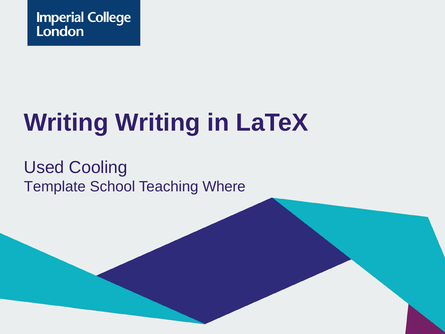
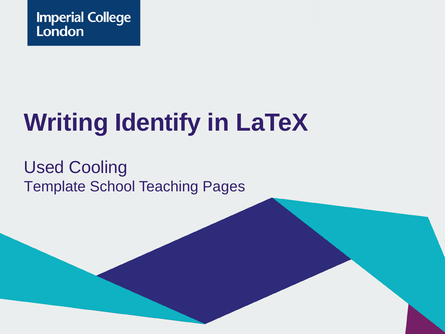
Writing Writing: Writing -> Identify
Where: Where -> Pages
